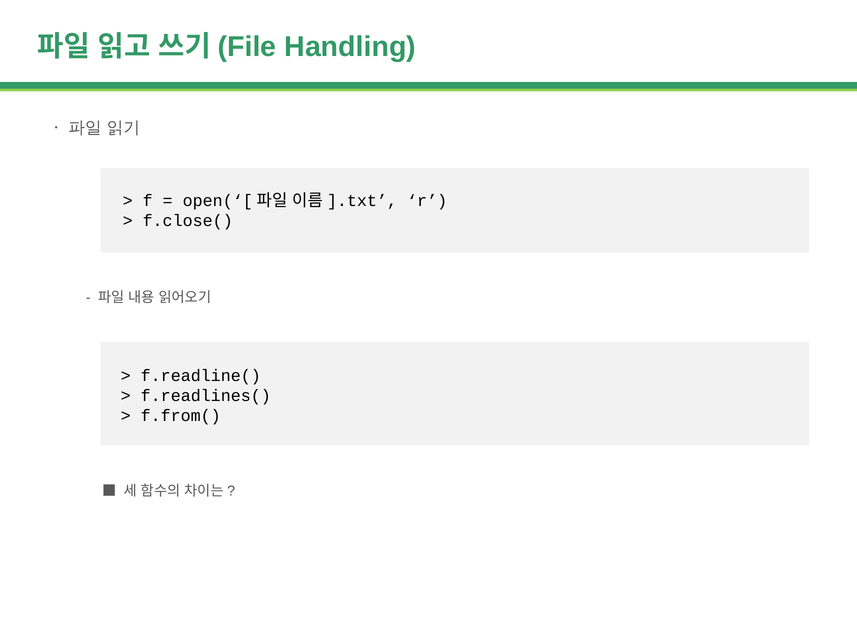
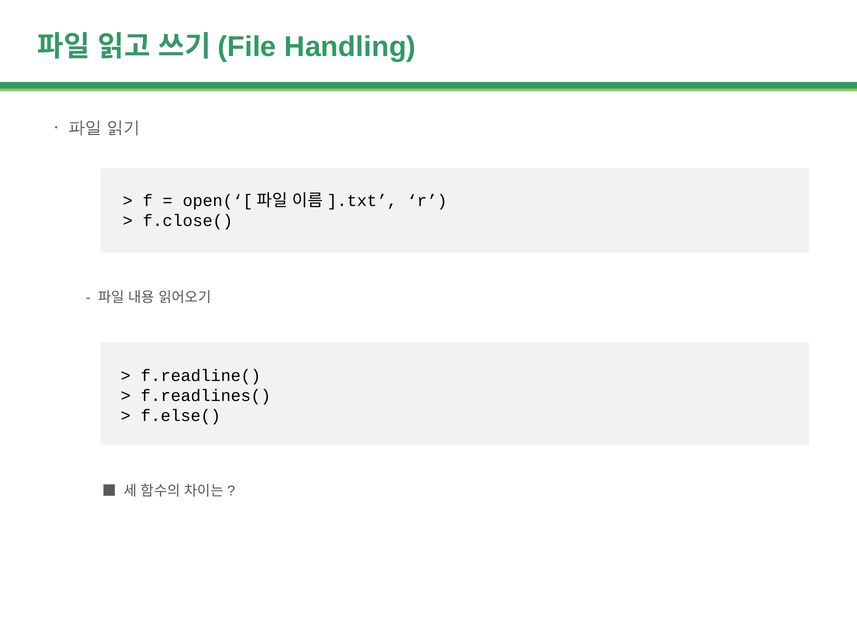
f.from(: f.from( -> f.else(
